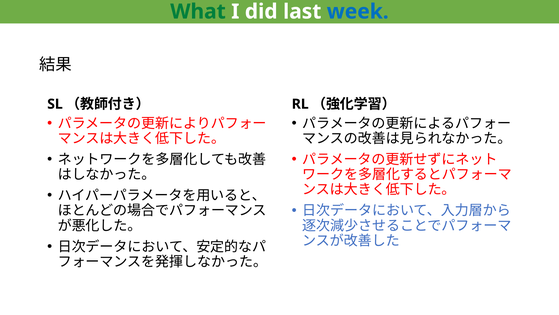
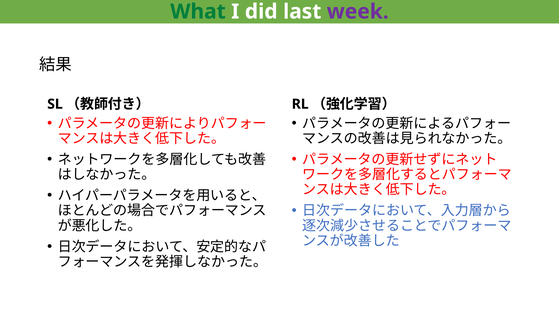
week colour: blue -> purple
